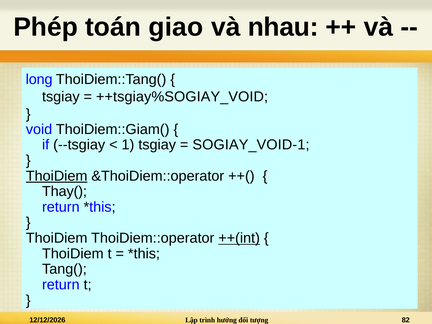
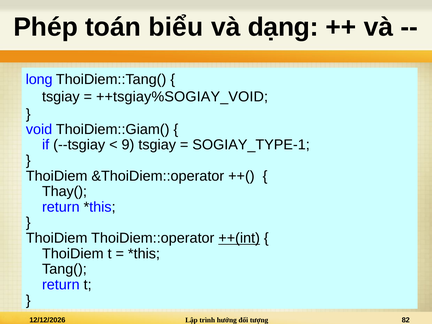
giao: giao -> biểu
nhau: nhau -> dạng
1: 1 -> 9
SOGIAY_VOID-1: SOGIAY_VOID-1 -> SOGIAY_TYPE-1
ThoiDiem at (57, 176) underline: present -> none
